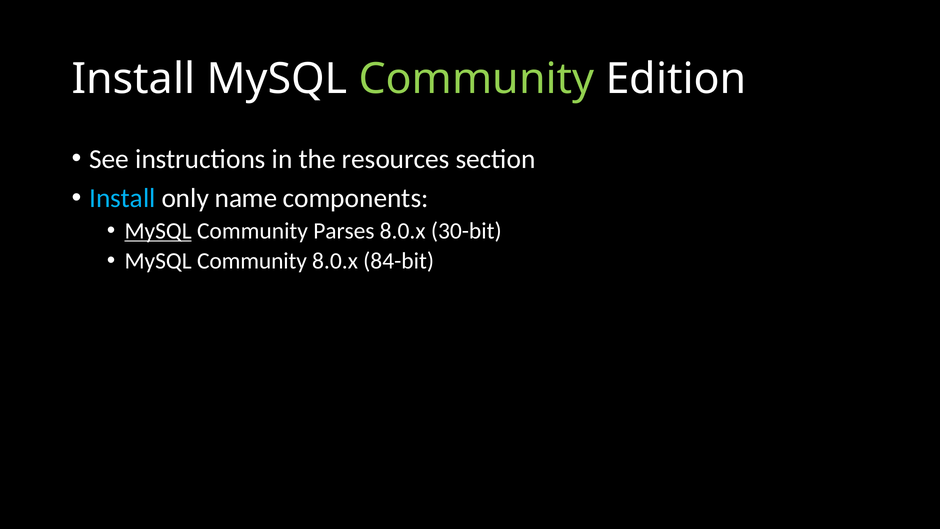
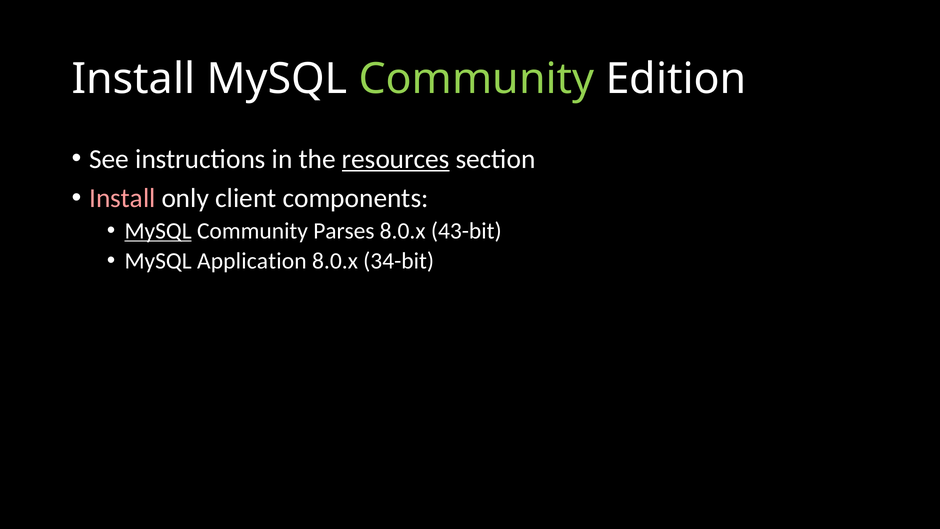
resources underline: none -> present
Install at (122, 198) colour: light blue -> pink
name: name -> client
30-bit: 30-bit -> 43-bit
Community at (252, 261): Community -> Application
84-bit: 84-bit -> 34-bit
